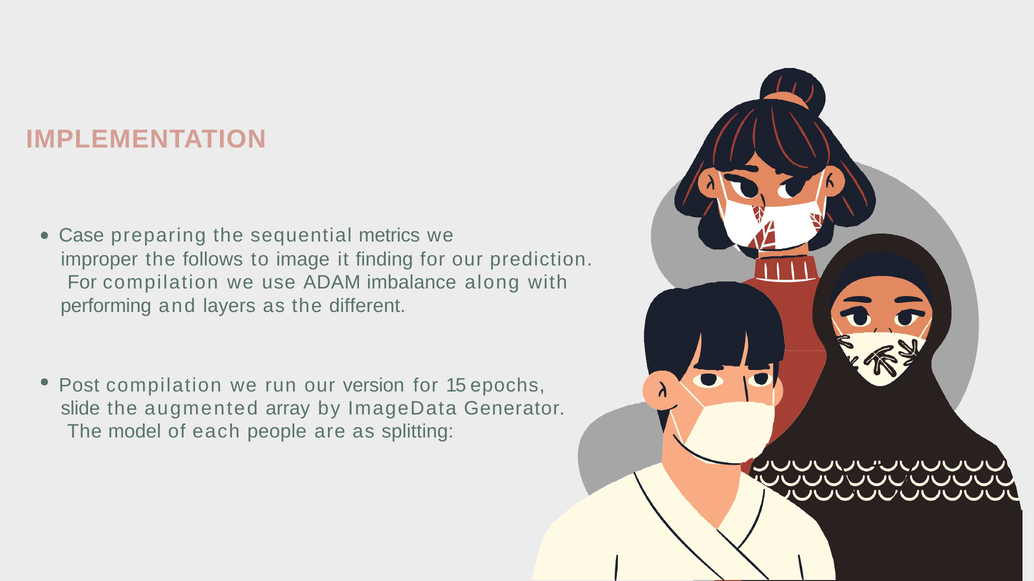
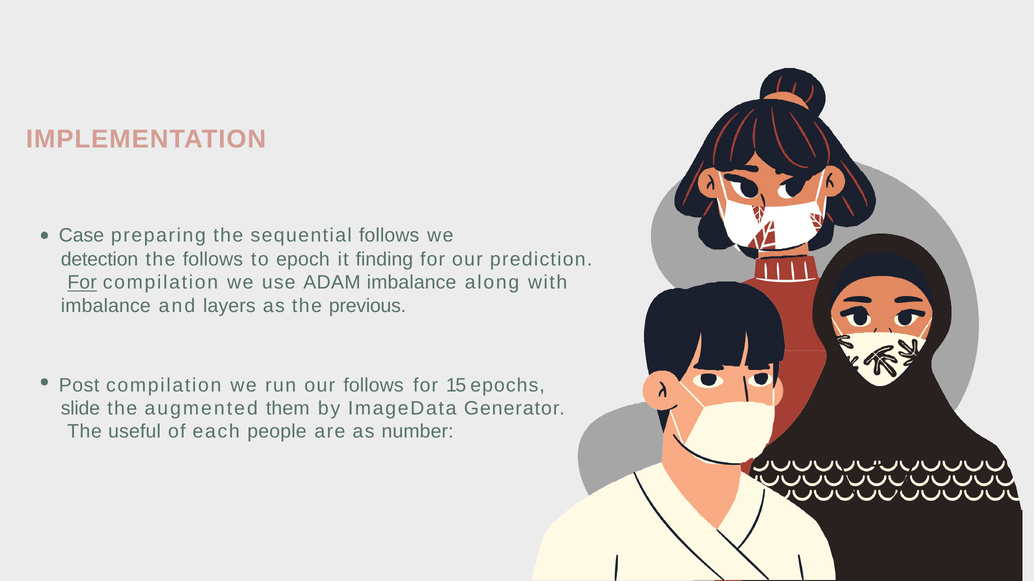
sequential metrics: metrics -> follows
improper: improper -> detection
image: image -> epoch
For at (82, 283) underline: none -> present
performing at (106, 306): performing -> imbalance
different: different -> previous
our version: version -> follows
array: array -> them
model: model -> useful
splitting: splitting -> number
